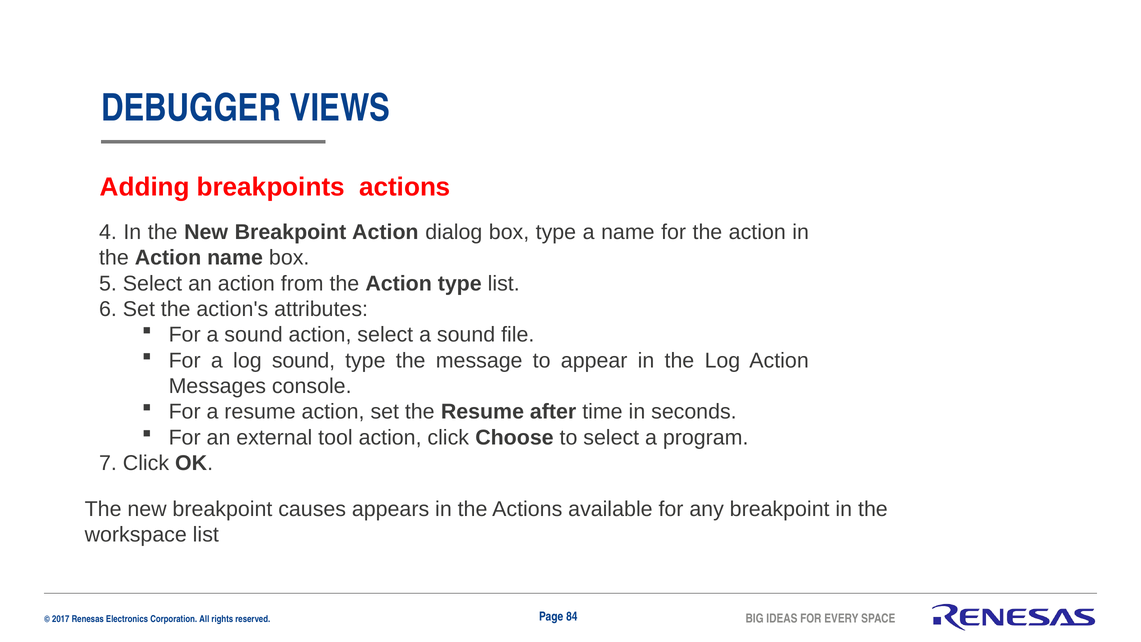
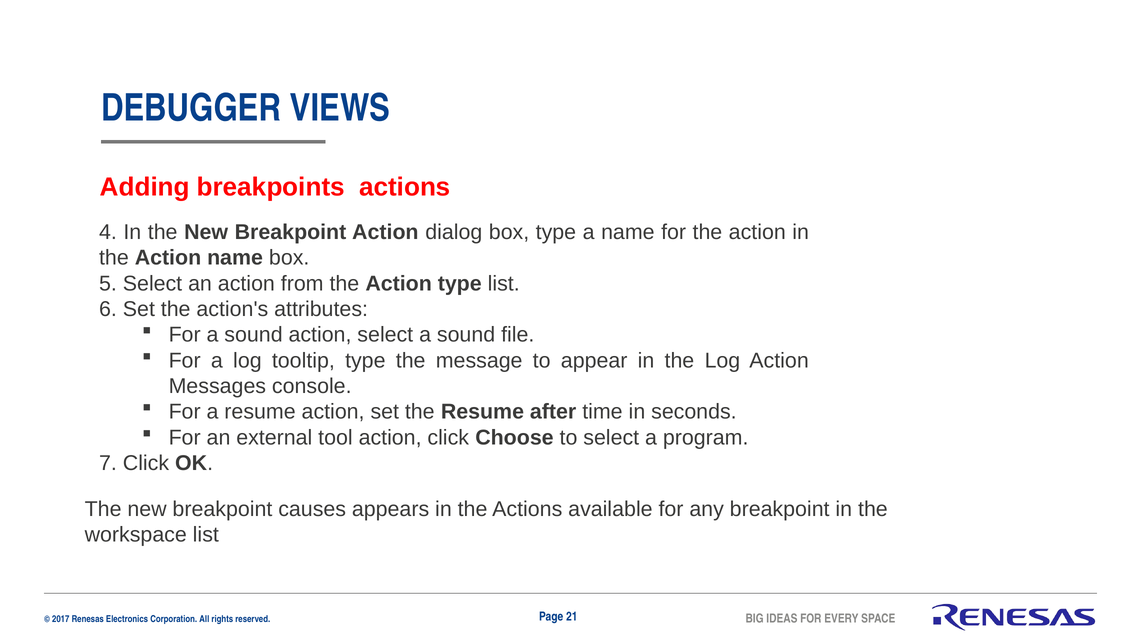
log sound: sound -> tooltip
84: 84 -> 21
